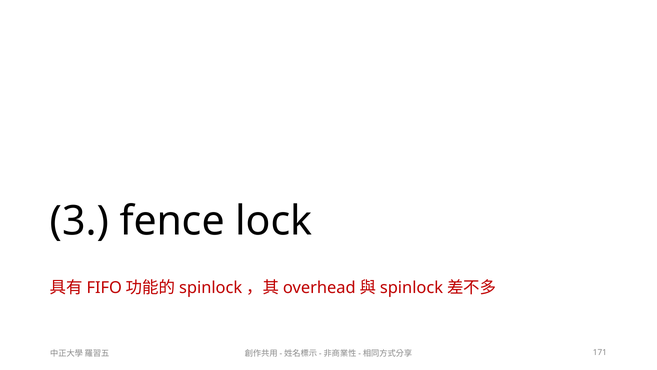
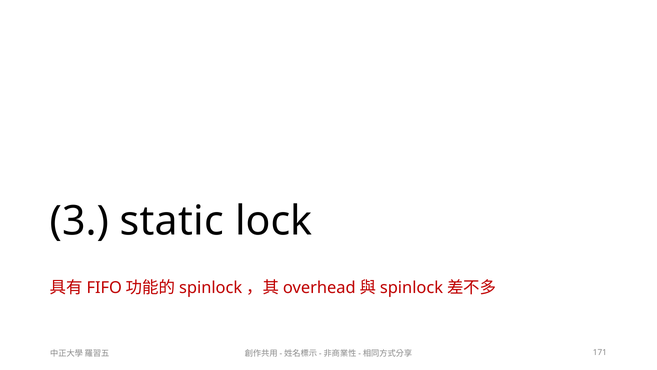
fence: fence -> static
